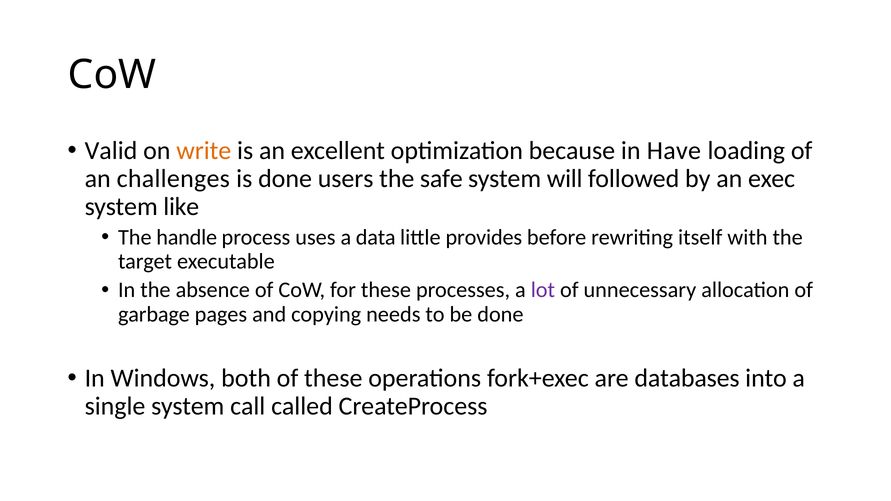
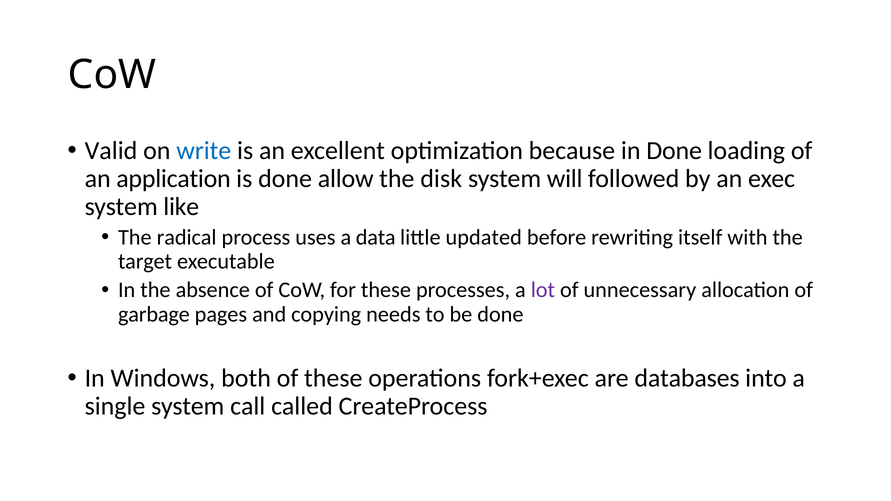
write colour: orange -> blue
in Have: Have -> Done
challenges: challenges -> application
users: users -> allow
safe: safe -> disk
handle: handle -> radical
provides: provides -> updated
